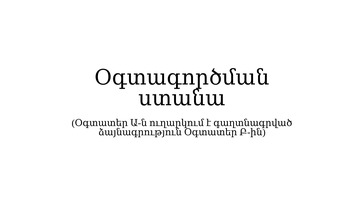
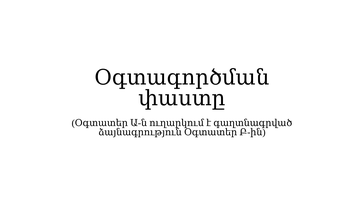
ստանա: ստանա -> փաստը
